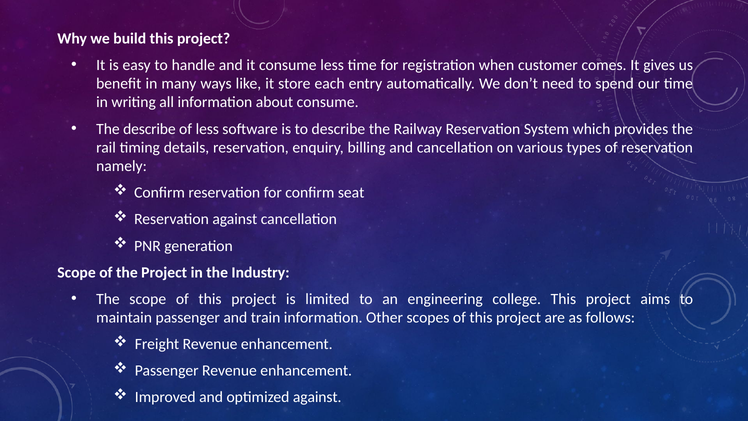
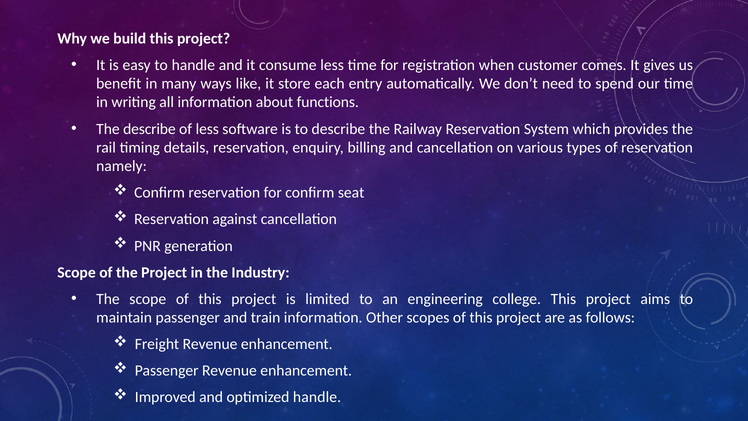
about consume: consume -> functions
optimized against: against -> handle
